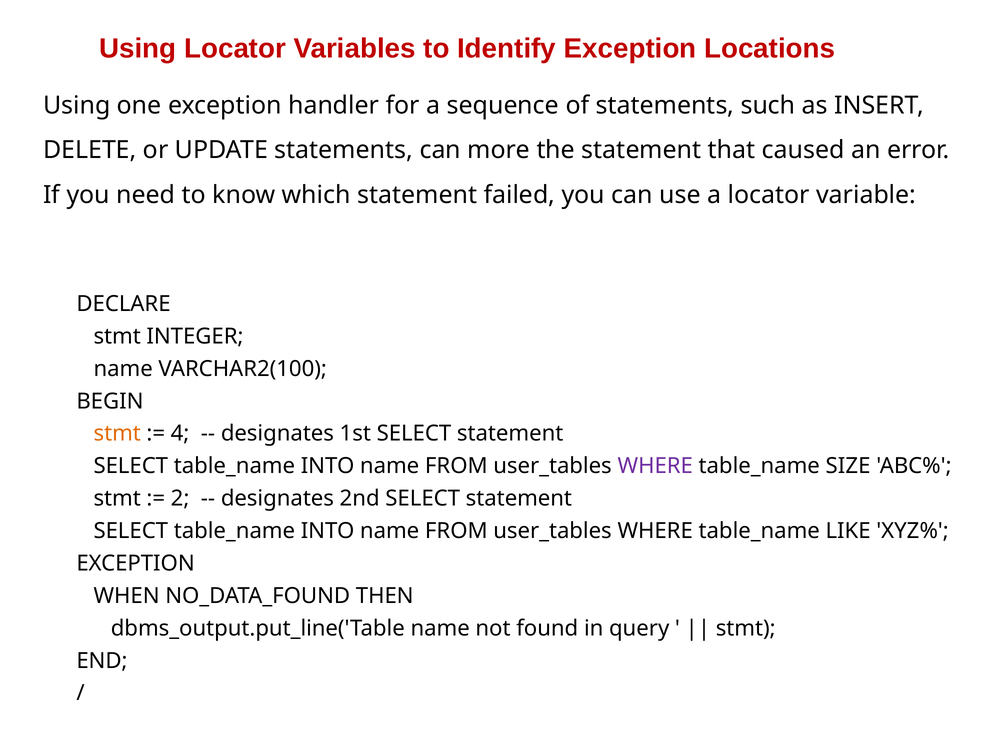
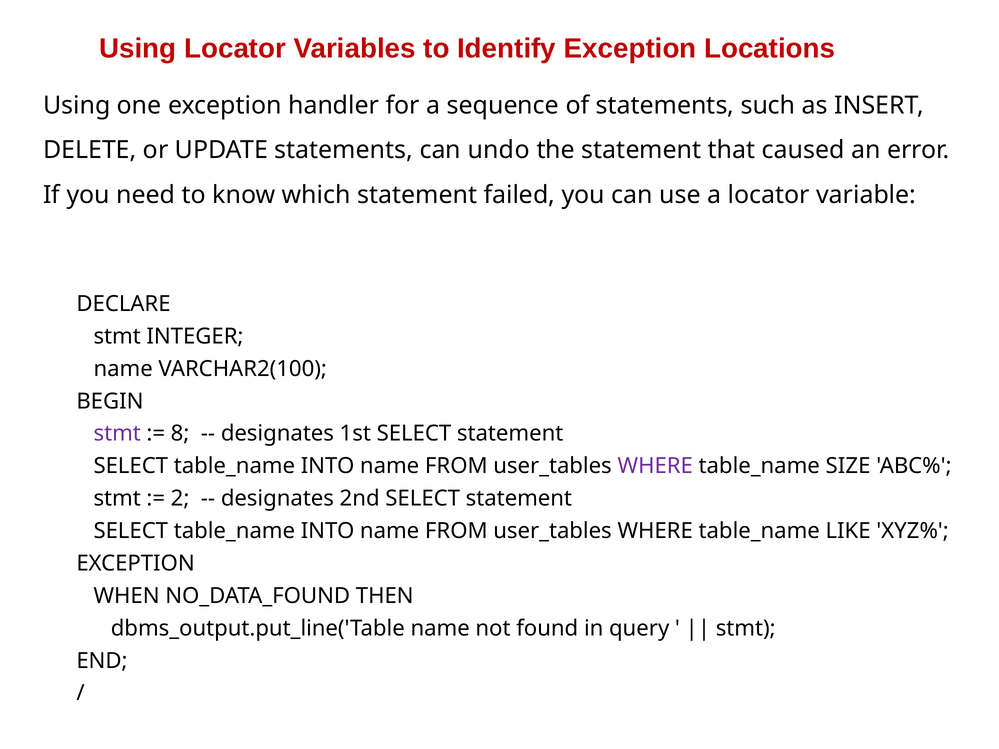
more: more -> undo
stmt at (117, 434) colour: orange -> purple
4: 4 -> 8
